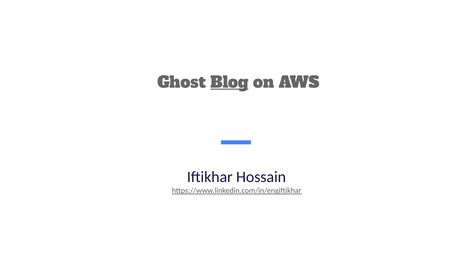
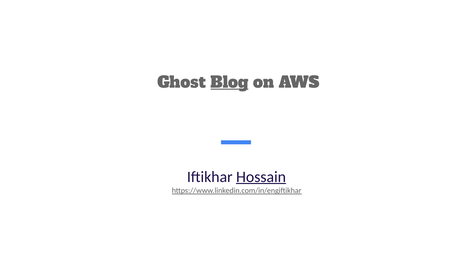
Hossain underline: none -> present
